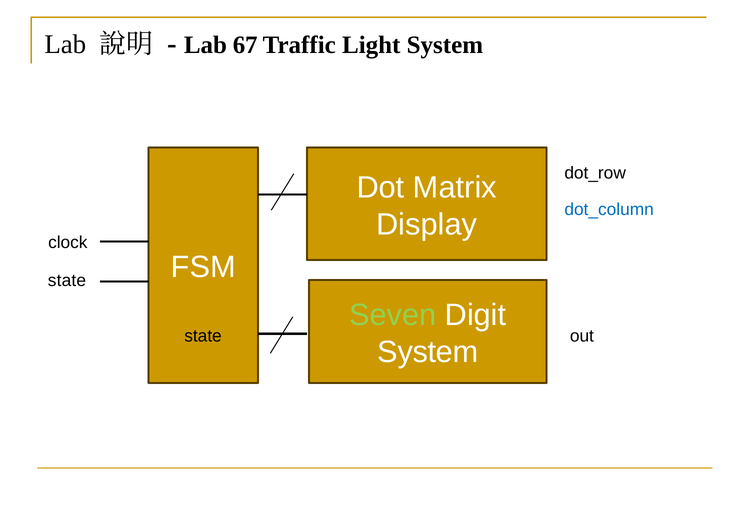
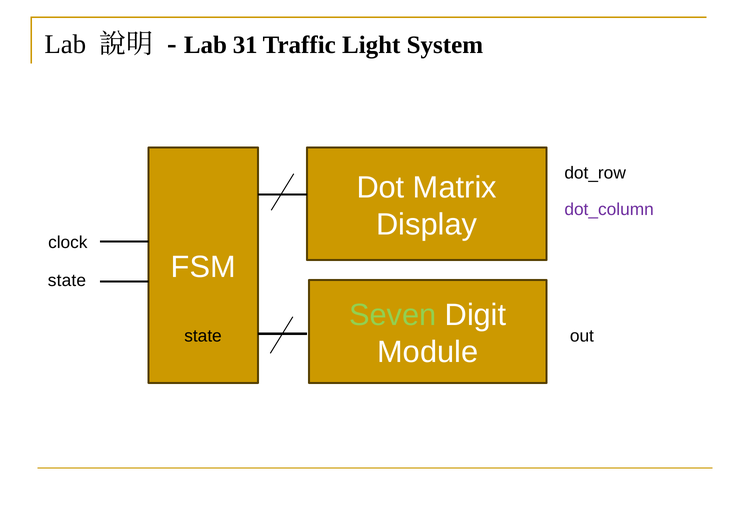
67: 67 -> 31
dot_column colour: blue -> purple
System at (428, 352): System -> Module
